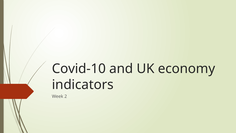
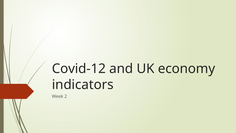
Covid-10: Covid-10 -> Covid-12
